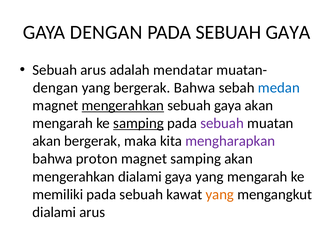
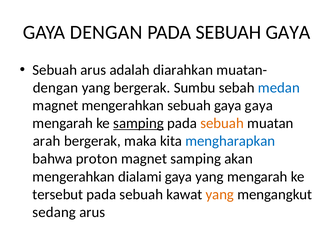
mendatar: mendatar -> diarahkan
bergerak Bahwa: Bahwa -> Sumbu
mengerahkan at (123, 105) underline: present -> none
gaya akan: akan -> gaya
sebuah at (222, 123) colour: purple -> orange
akan at (47, 141): akan -> arah
mengharapkan colour: purple -> blue
memiliki: memiliki -> tersebut
dialami at (54, 212): dialami -> sedang
